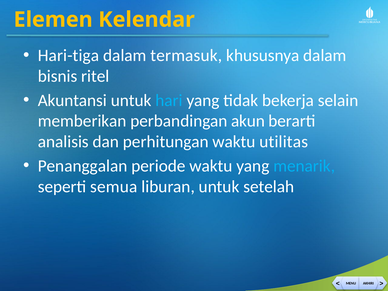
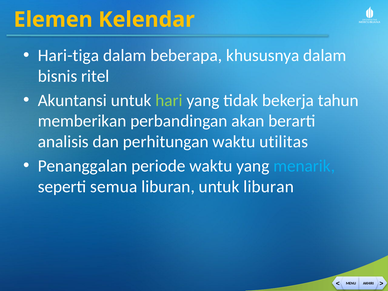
termasuk: termasuk -> beberapa
hari colour: light blue -> light green
selain: selain -> tahun
akun: akun -> akan
untuk setelah: setelah -> liburan
